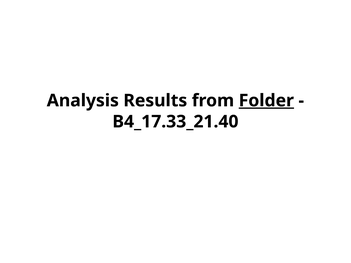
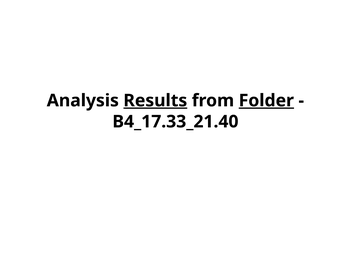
Results underline: none -> present
